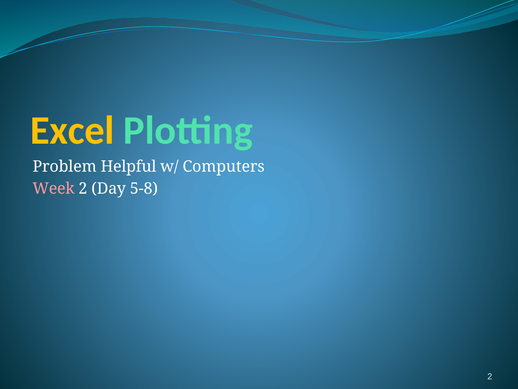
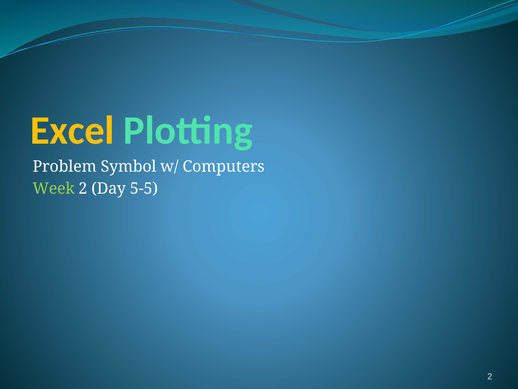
Helpful: Helpful -> Symbol
Week colour: pink -> light green
5-8: 5-8 -> 5-5
